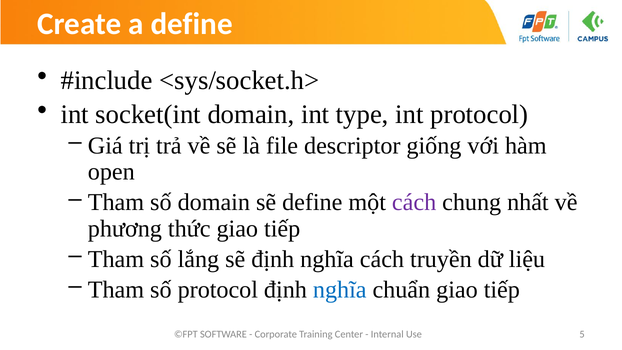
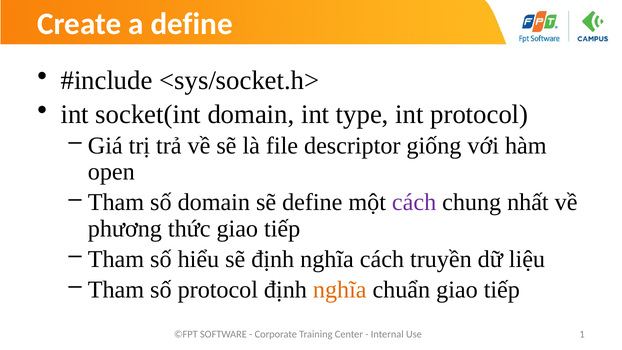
lắng: lắng -> hiểu
nghĩa at (340, 289) colour: blue -> orange
5: 5 -> 1
